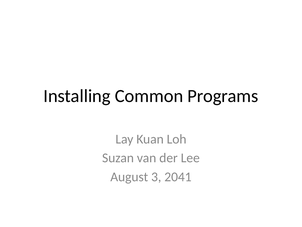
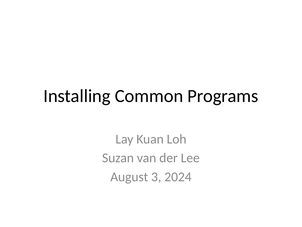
2041: 2041 -> 2024
